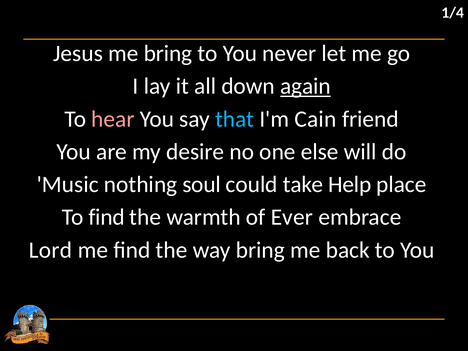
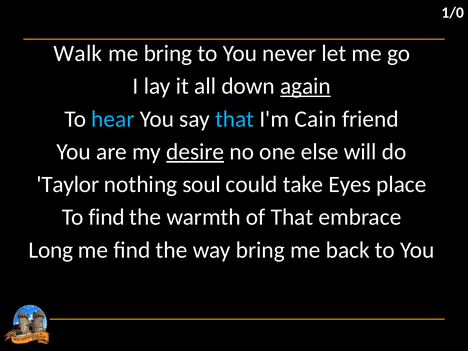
1/4: 1/4 -> 1/0
Jesus: Jesus -> Walk
hear colour: pink -> light blue
desire underline: none -> present
Music: Music -> Taylor
Help: Help -> Eyes
of Ever: Ever -> That
Lord: Lord -> Long
